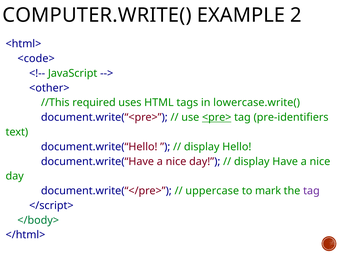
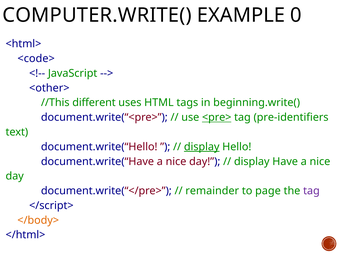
2: 2 -> 0
required: required -> different
lowercase.write(: lowercase.write( -> beginning.write(
display at (202, 147) underline: none -> present
uppercase: uppercase -> remainder
mark: mark -> page
</body> colour: green -> orange
